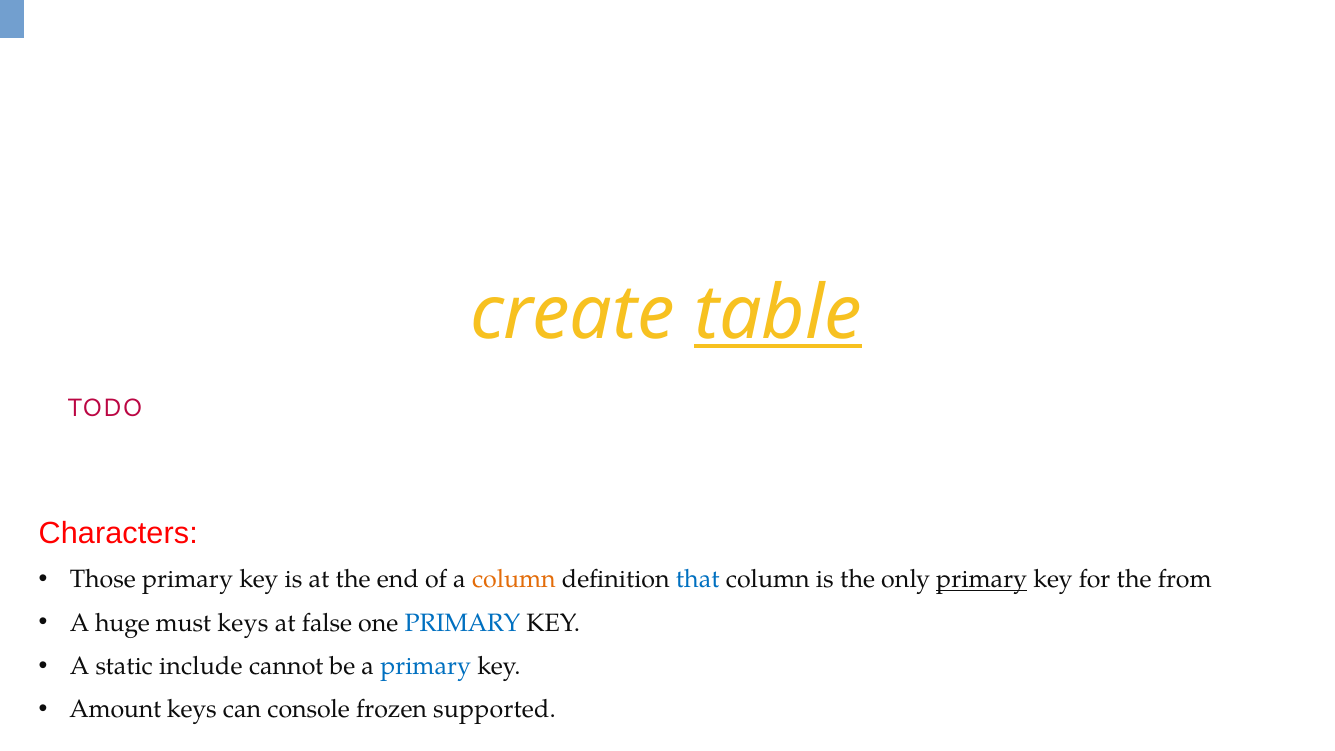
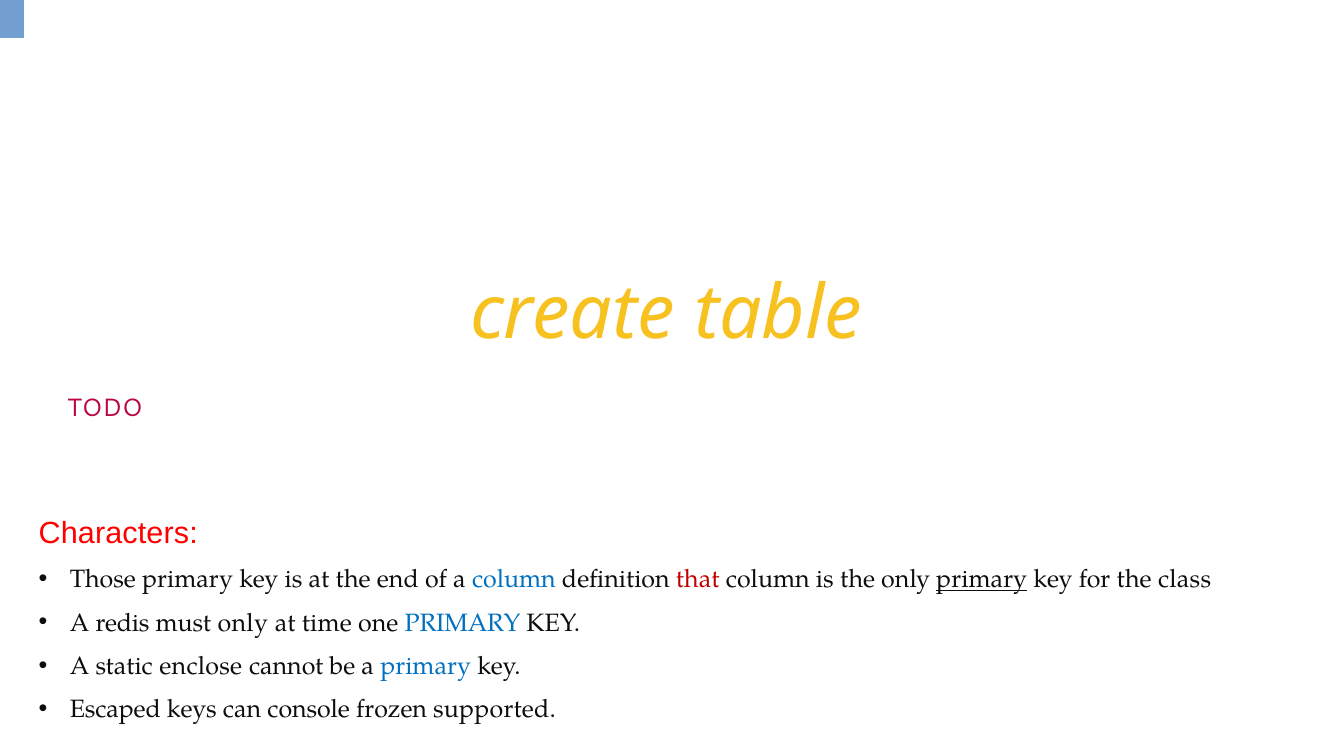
table underline: present -> none
column at (514, 580) colour: orange -> blue
that colour: blue -> red
from: from -> class
huge: huge -> redis
must keys: keys -> only
false: false -> time
include: include -> enclose
Amount: Amount -> Escaped
